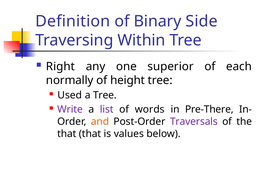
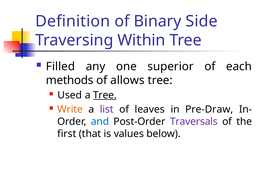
Right: Right -> Filled
normally: normally -> methods
height: height -> allows
Tree at (105, 95) underline: none -> present
Write colour: purple -> orange
words: words -> leaves
Pre-There: Pre-There -> Pre-Draw
and colour: orange -> blue
that at (67, 134): that -> first
